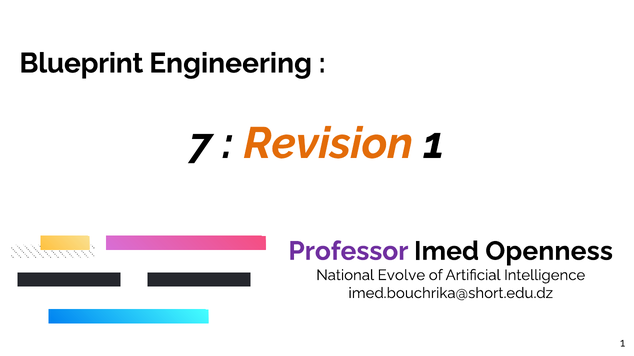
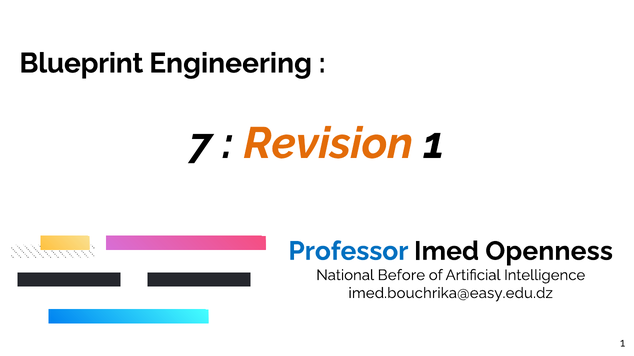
Professor colour: purple -> blue
Evolve: Evolve -> Before
imed.bouchrika@short.edu.dz: imed.bouchrika@short.edu.dz -> imed.bouchrika@easy.edu.dz
